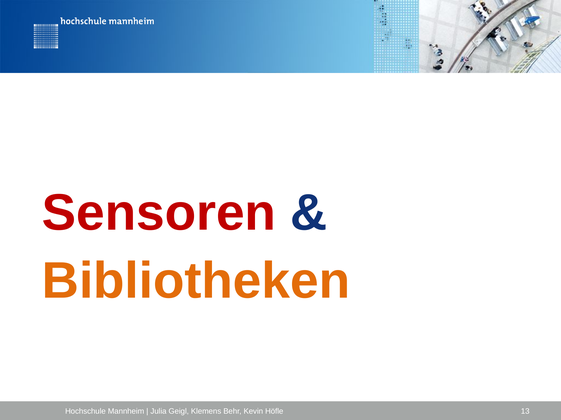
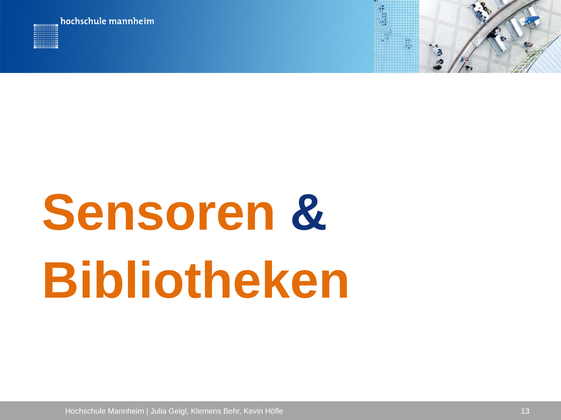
Sensoren colour: red -> orange
